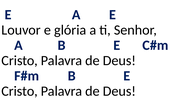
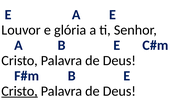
Cristo at (20, 91) underline: none -> present
